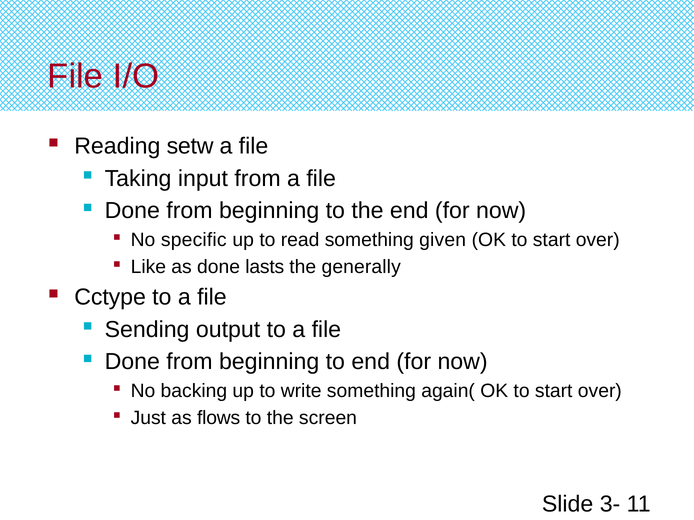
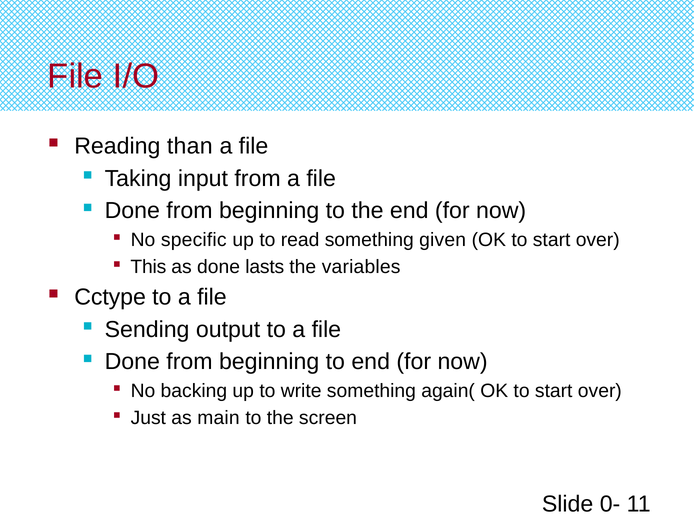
setw: setw -> than
Like: Like -> This
generally: generally -> variables
flows: flows -> main
3-: 3- -> 0-
